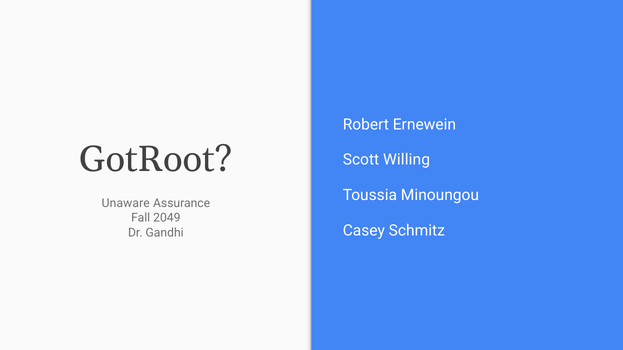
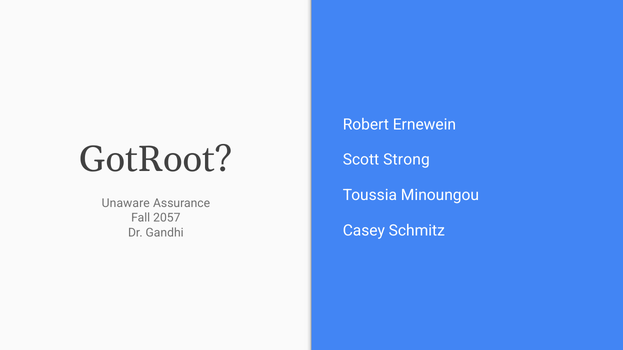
Willing: Willing -> Strong
2049: 2049 -> 2057
